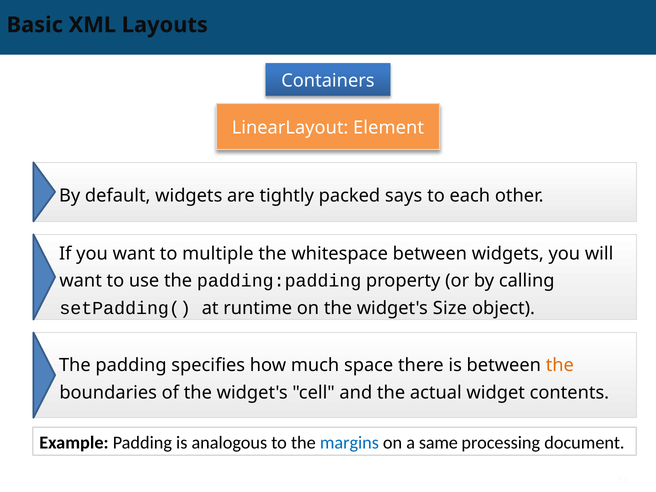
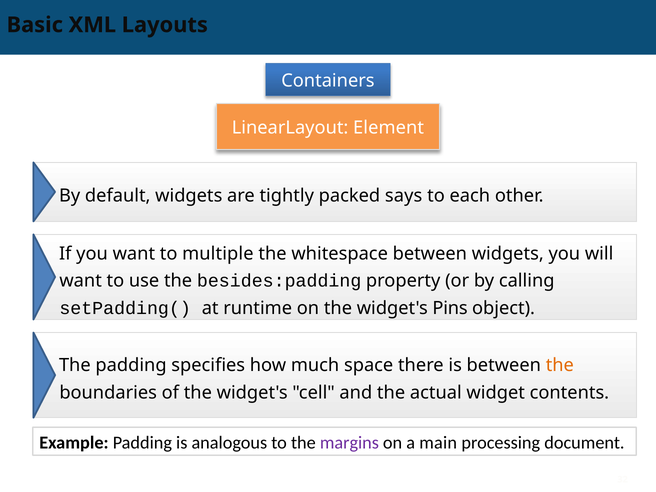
padding:padding: padding:padding -> besides:padding
Size: Size -> Pins
margins colour: blue -> purple
same: same -> main
